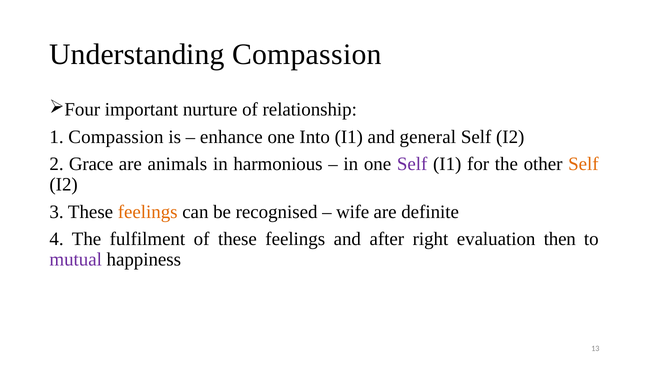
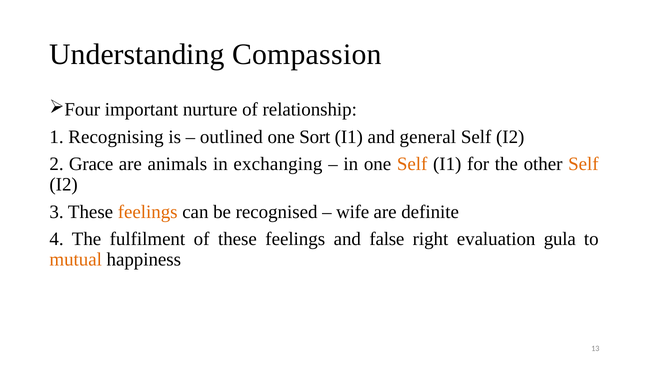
1 Compassion: Compassion -> Recognising
enhance: enhance -> outlined
Into: Into -> Sort
harmonious: harmonious -> exchanging
Self at (412, 164) colour: purple -> orange
after: after -> false
then: then -> gula
mutual colour: purple -> orange
